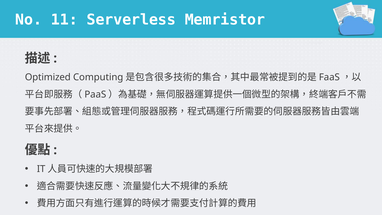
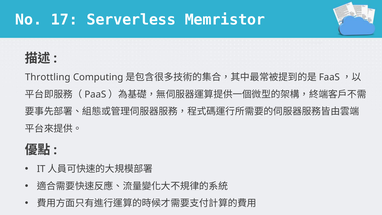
11: 11 -> 17
Optimized: Optimized -> Throttling
